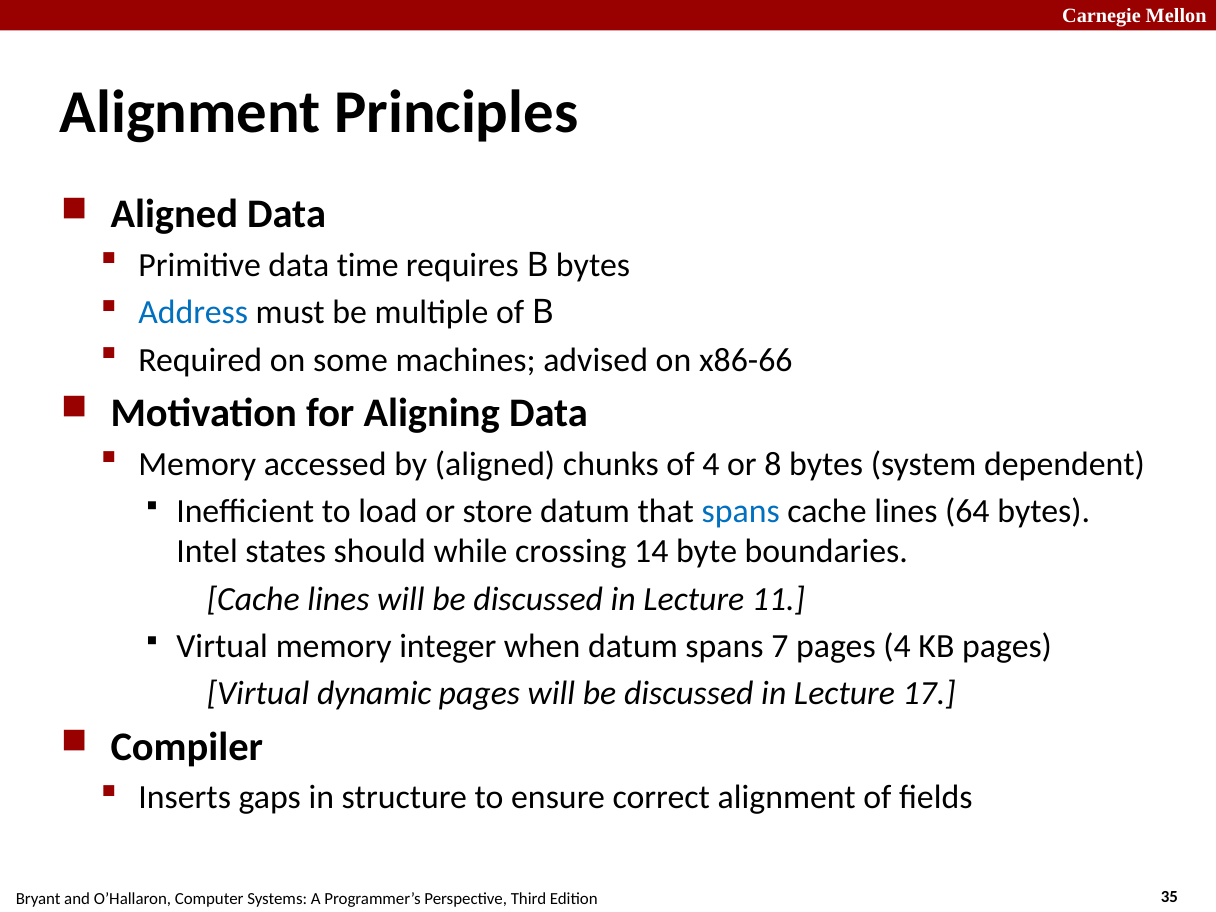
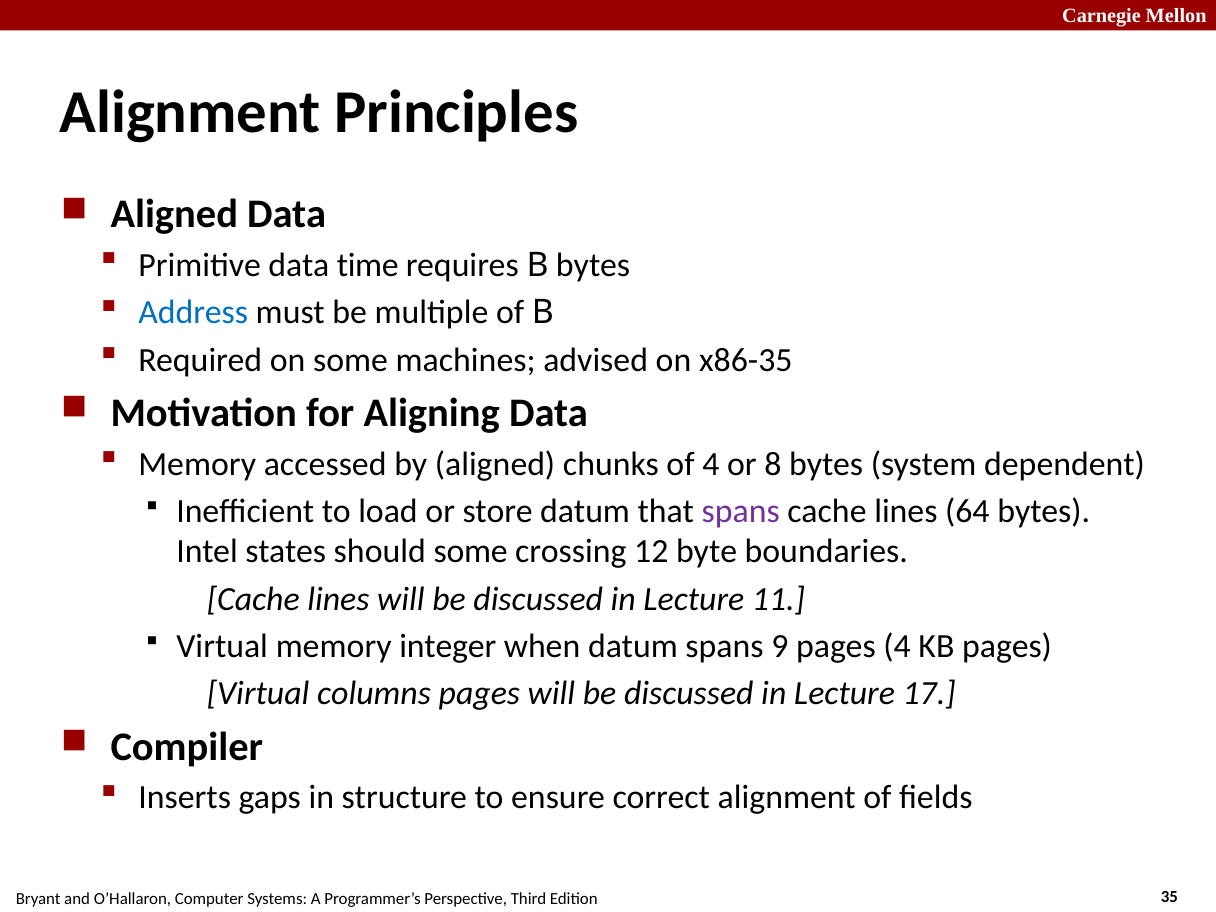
x86-66: x86-66 -> x86-35
spans at (741, 511) colour: blue -> purple
should while: while -> some
14: 14 -> 12
7: 7 -> 9
dynamic: dynamic -> columns
